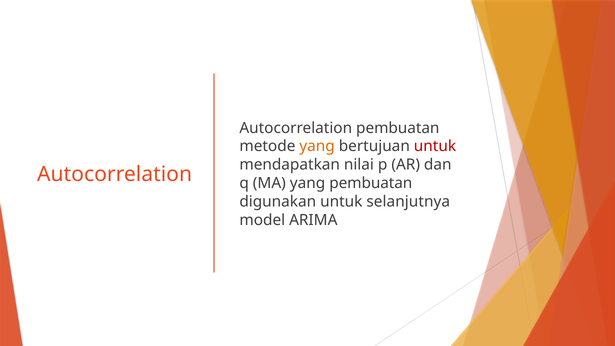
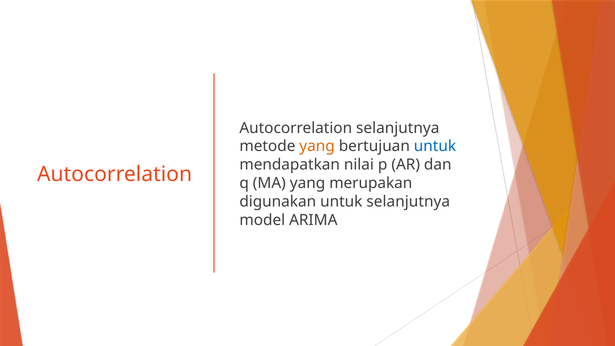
Autocorrelation pembuatan: pembuatan -> selanjutnya
untuk at (435, 146) colour: red -> blue
yang pembuatan: pembuatan -> merupakan
